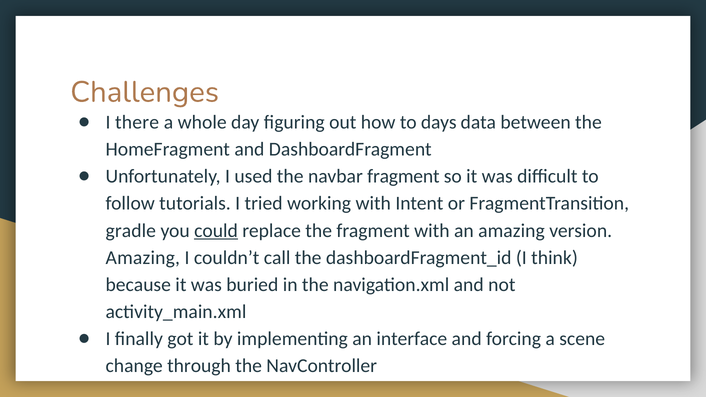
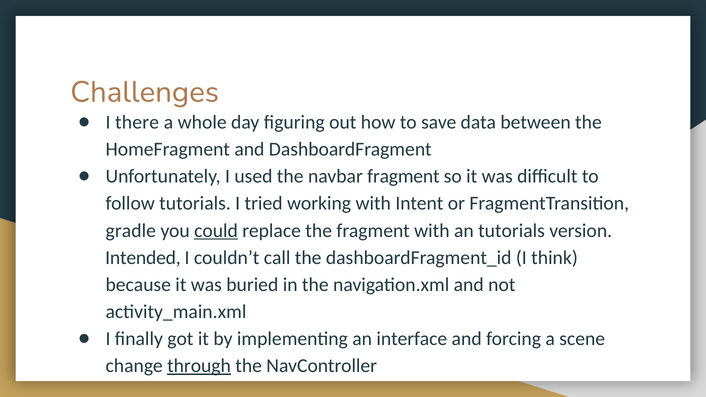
days: days -> save
an amazing: amazing -> tutorials
Amazing at (143, 258): Amazing -> Intended
through underline: none -> present
